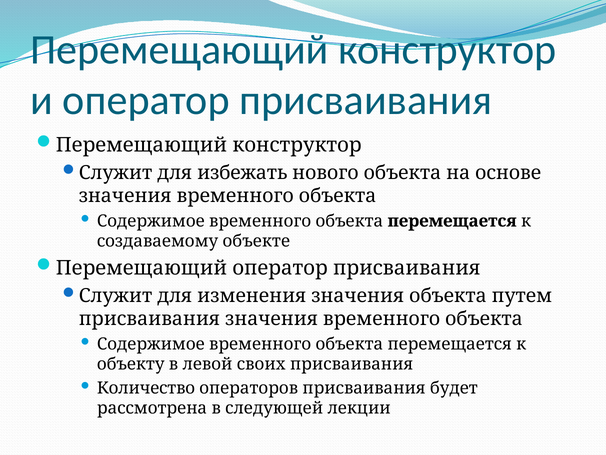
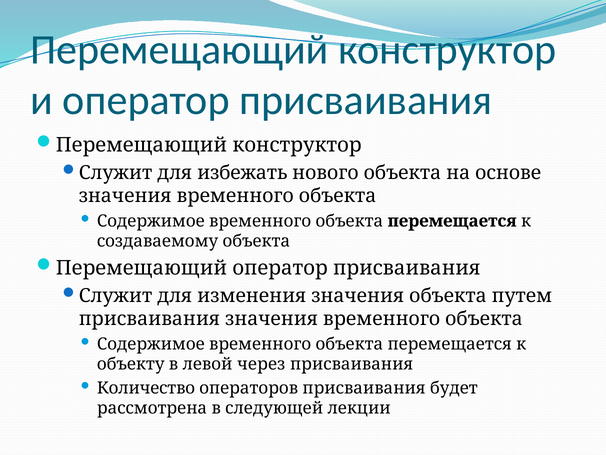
создаваемому объекте: объекте -> объекта
своих: своих -> через
